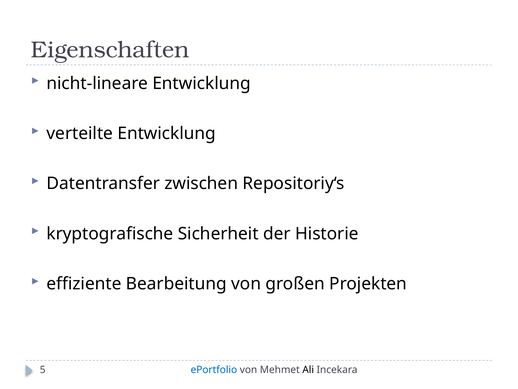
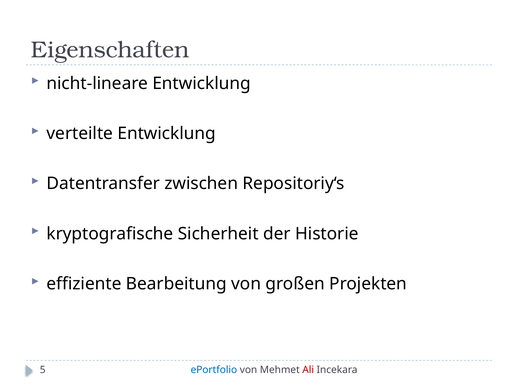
Ali colour: black -> red
